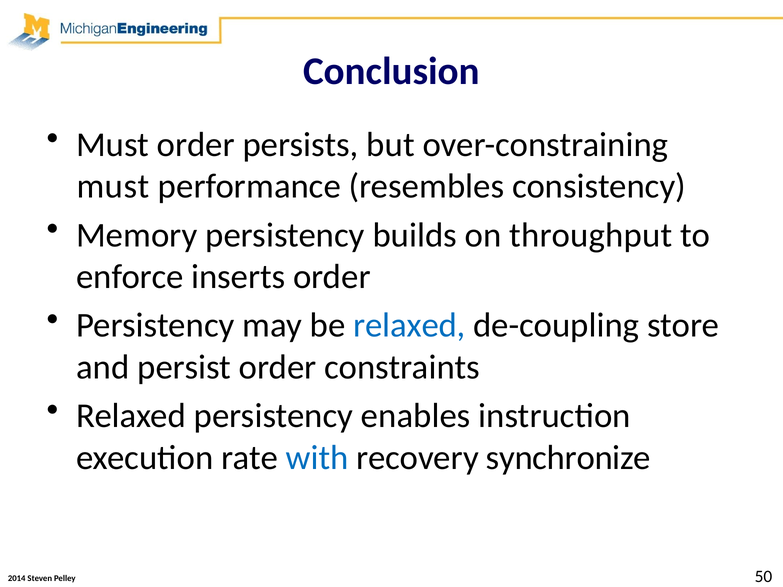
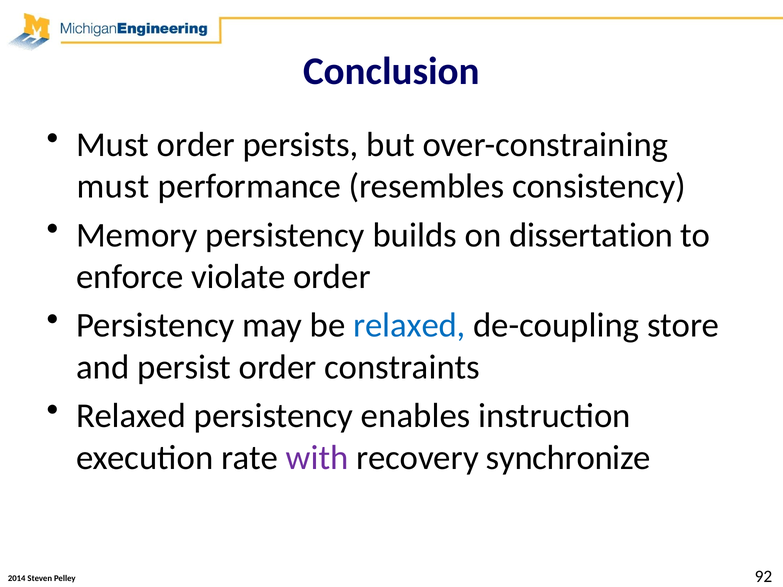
throughput: throughput -> dissertation
inserts: inserts -> violate
with colour: blue -> purple
50: 50 -> 92
